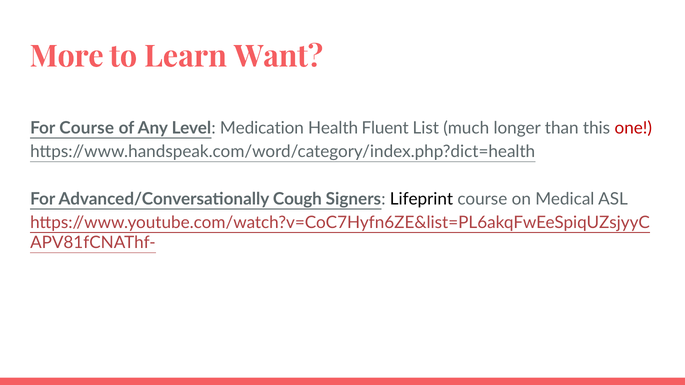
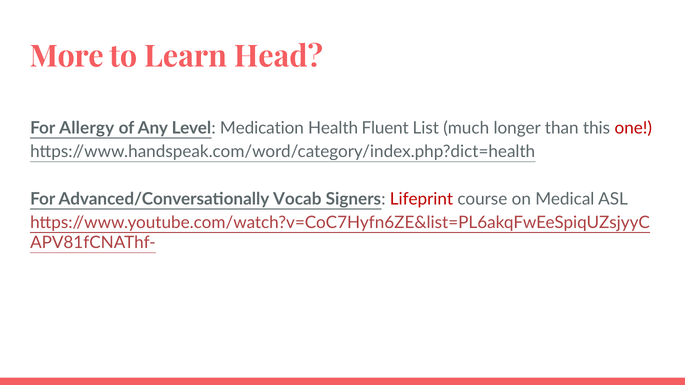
Want: Want -> Head
For Course: Course -> Allergy
Cough: Cough -> Vocab
Lifeprint colour: black -> red
